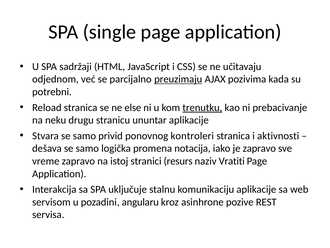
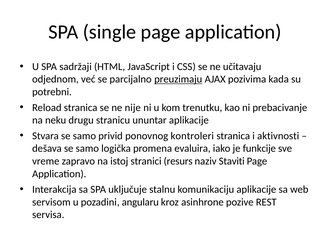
else: else -> nije
trenutku underline: present -> none
notacija: notacija -> evaluira
je zapravo: zapravo -> funkcije
Vratiti: Vratiti -> Staviti
